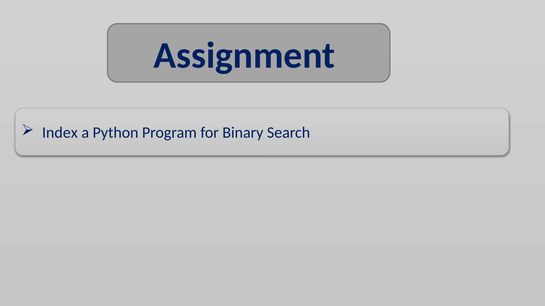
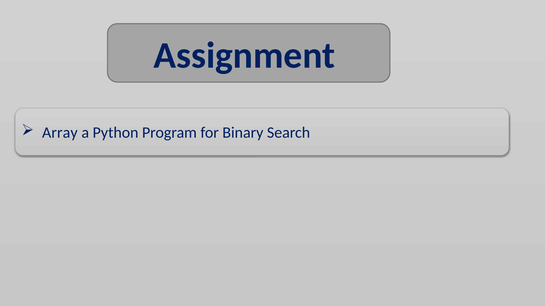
Index: Index -> Array
